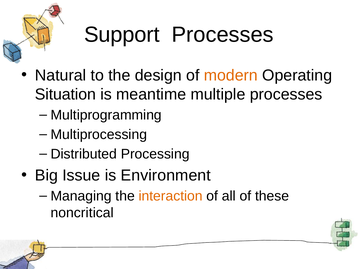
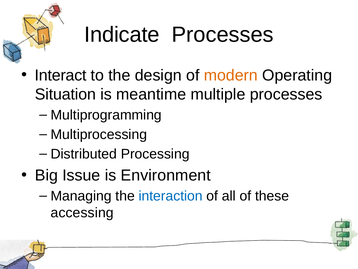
Support: Support -> Indicate
Natural: Natural -> Interact
interaction colour: orange -> blue
noncritical: noncritical -> accessing
